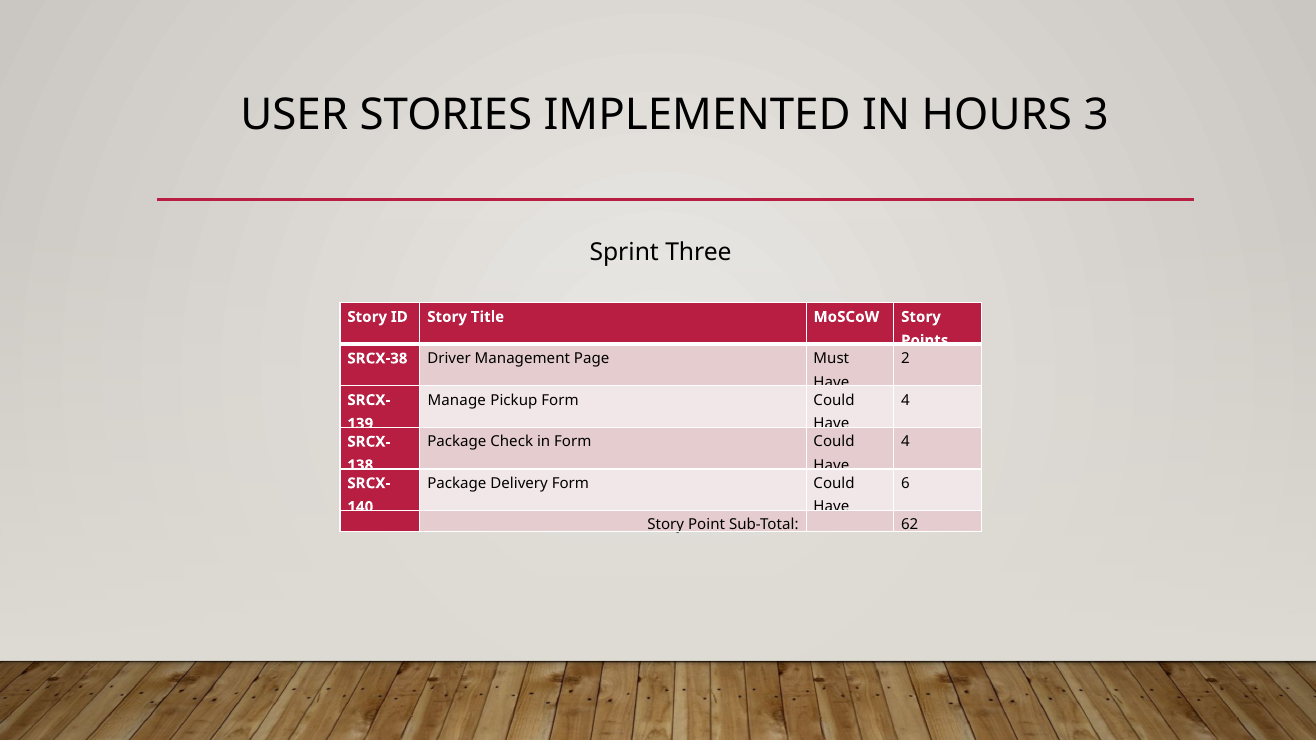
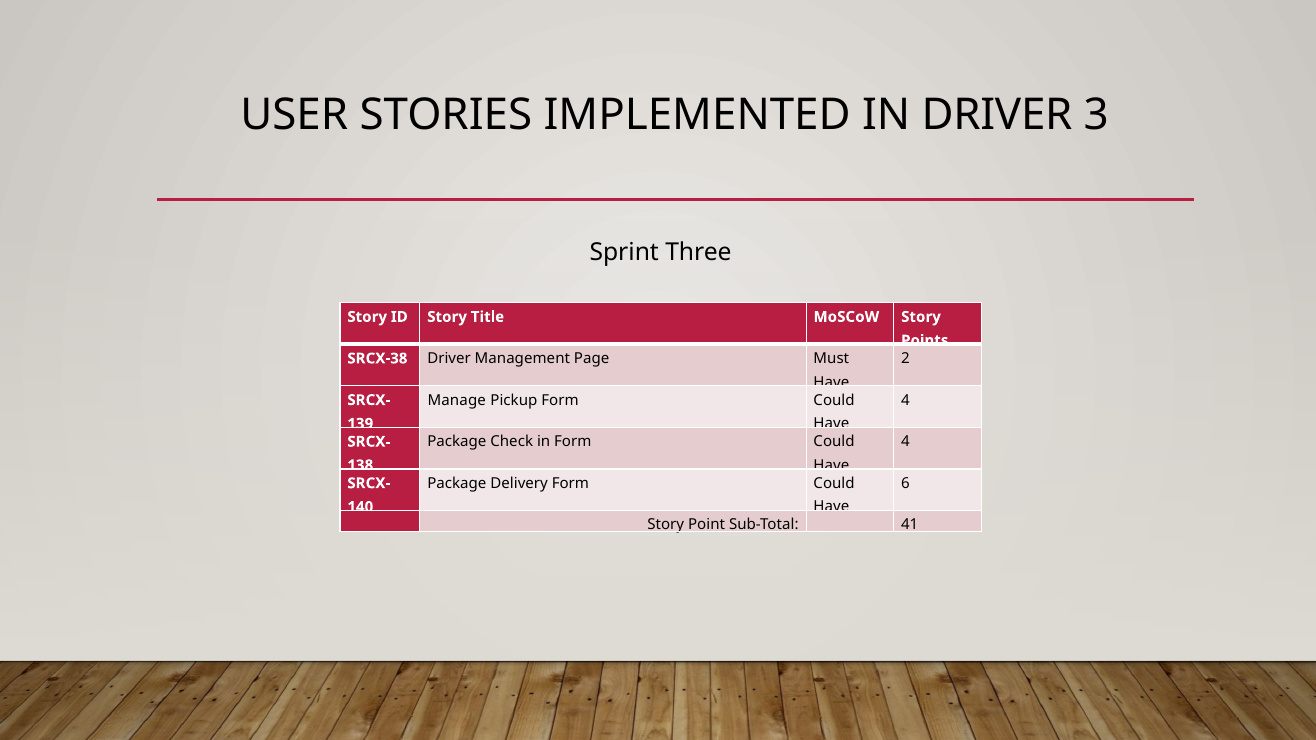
IN HOURS: HOURS -> DRIVER
62: 62 -> 41
